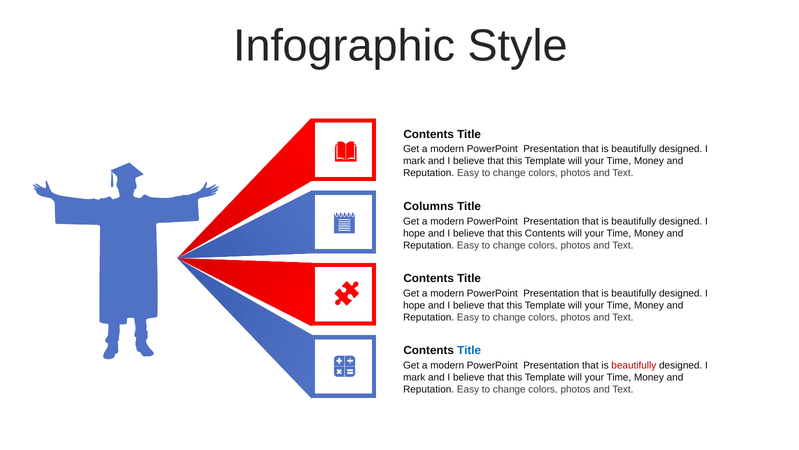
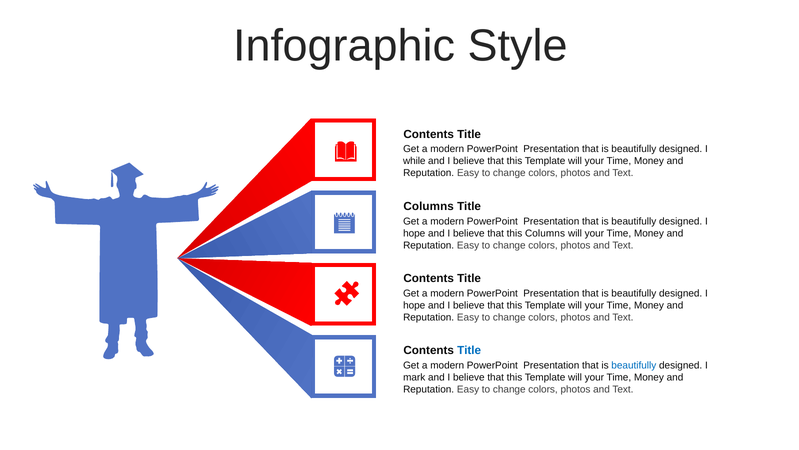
mark at (414, 161): mark -> while
this Contents: Contents -> Columns
beautifully at (634, 365) colour: red -> blue
